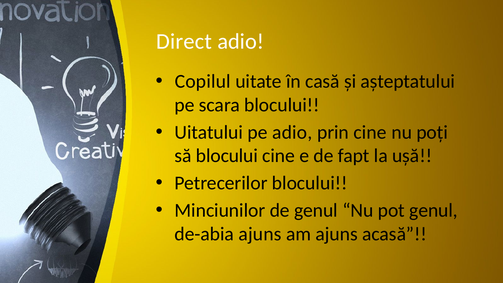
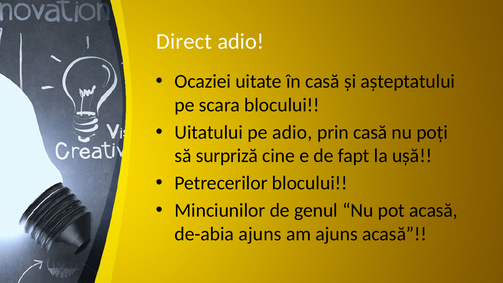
Copilul: Copilul -> Ocaziei
prin cine: cine -> casă
să blocului: blocului -> surpriză
pot genul: genul -> acasă
